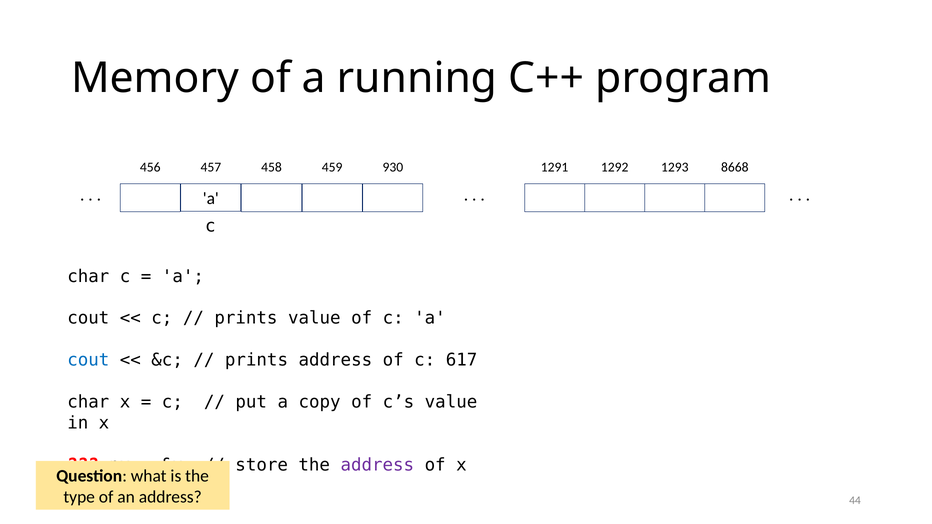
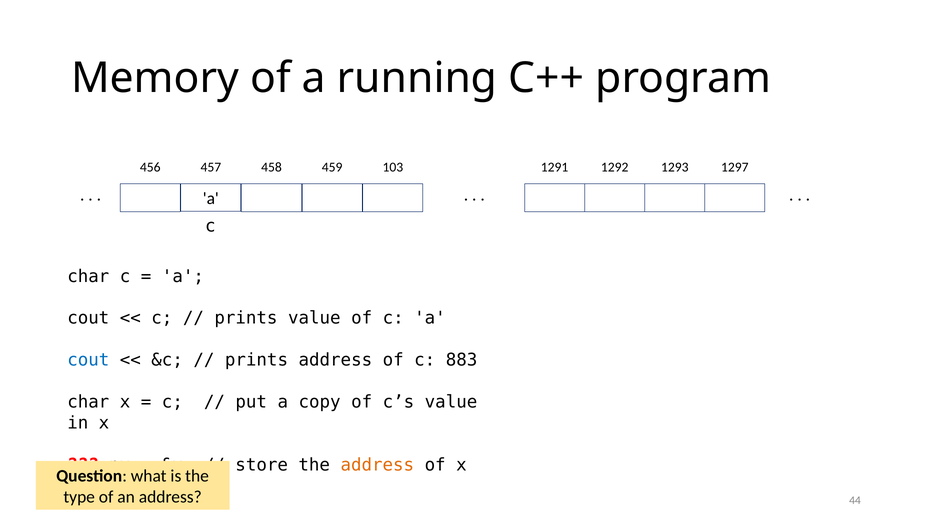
930: 930 -> 103
8668: 8668 -> 1297
617: 617 -> 883
address at (377, 465) colour: purple -> orange
